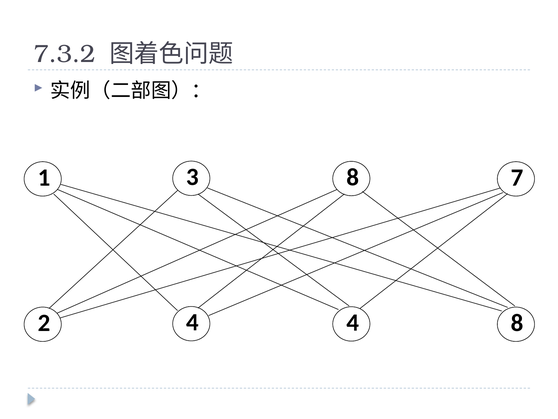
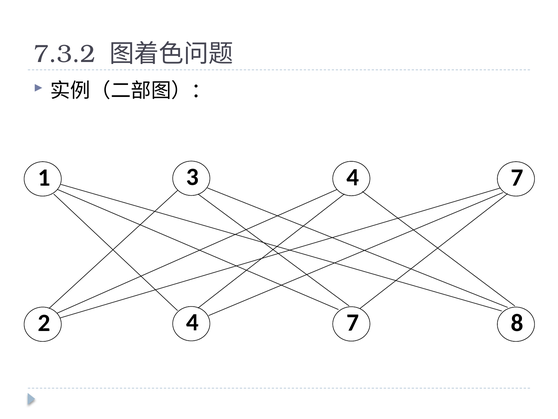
1 8: 8 -> 4
2 4: 4 -> 7
